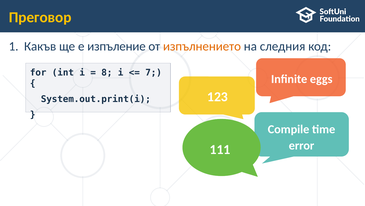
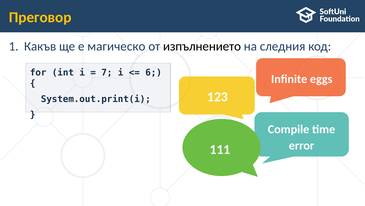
изпъление: изпъление -> магическо
изпълнението colour: orange -> black
8: 8 -> 7
7: 7 -> 6
